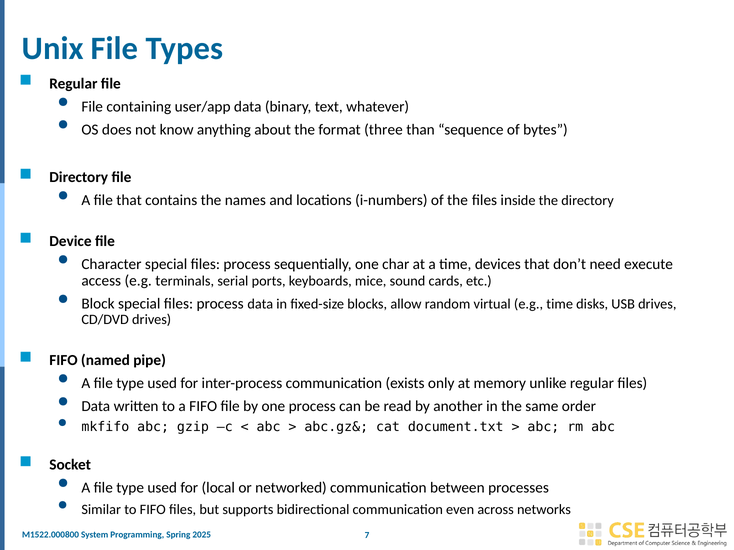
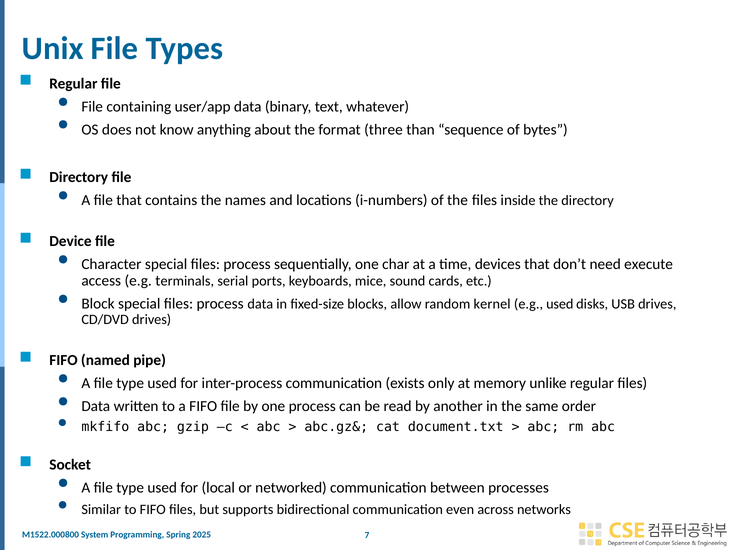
virtual: virtual -> kernel
e.g time: time -> used
